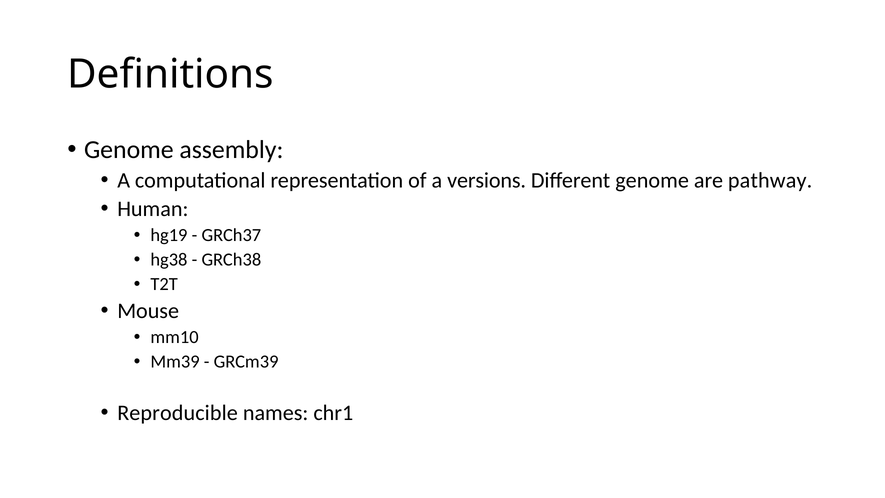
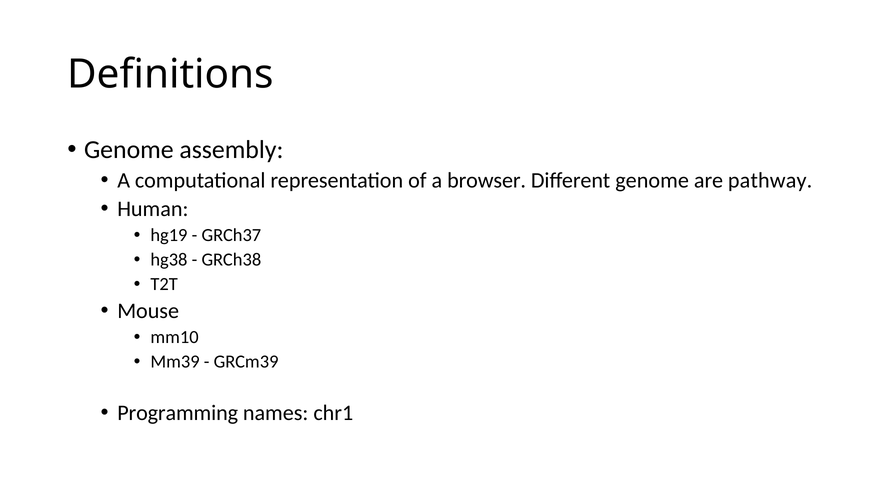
versions: versions -> browser
Reproducible: Reproducible -> Programming
